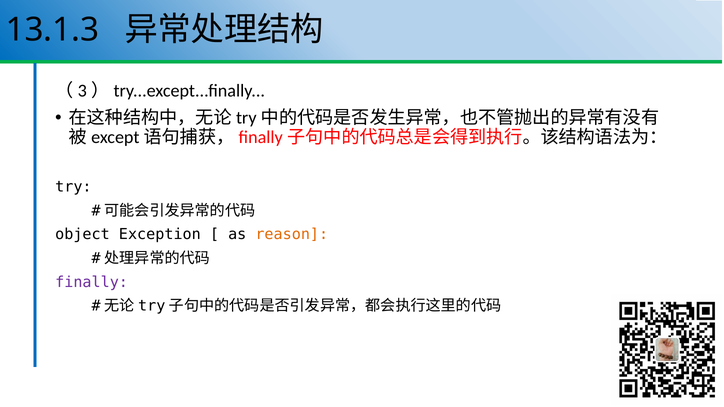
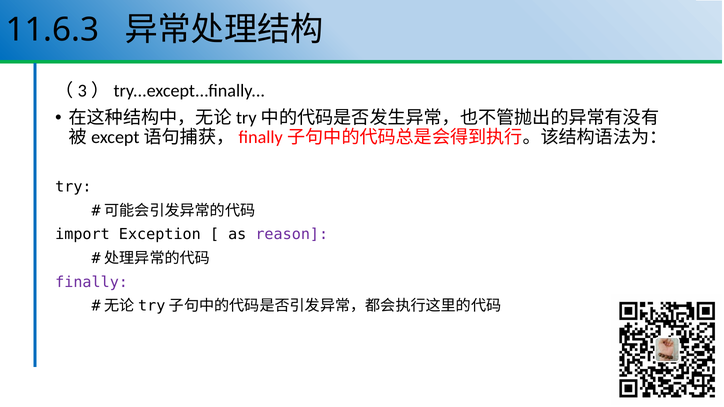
13.1.3: 13.1.3 -> 11.6.3
object: object -> import
reason colour: orange -> purple
